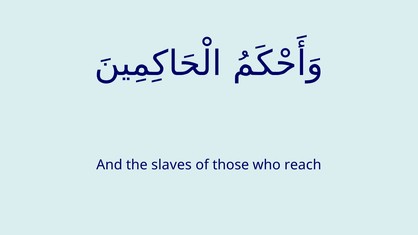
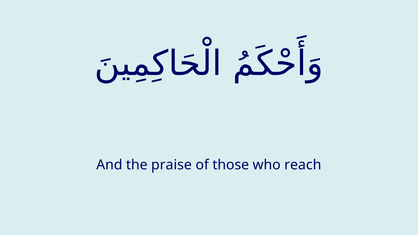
slaves: slaves -> praise
